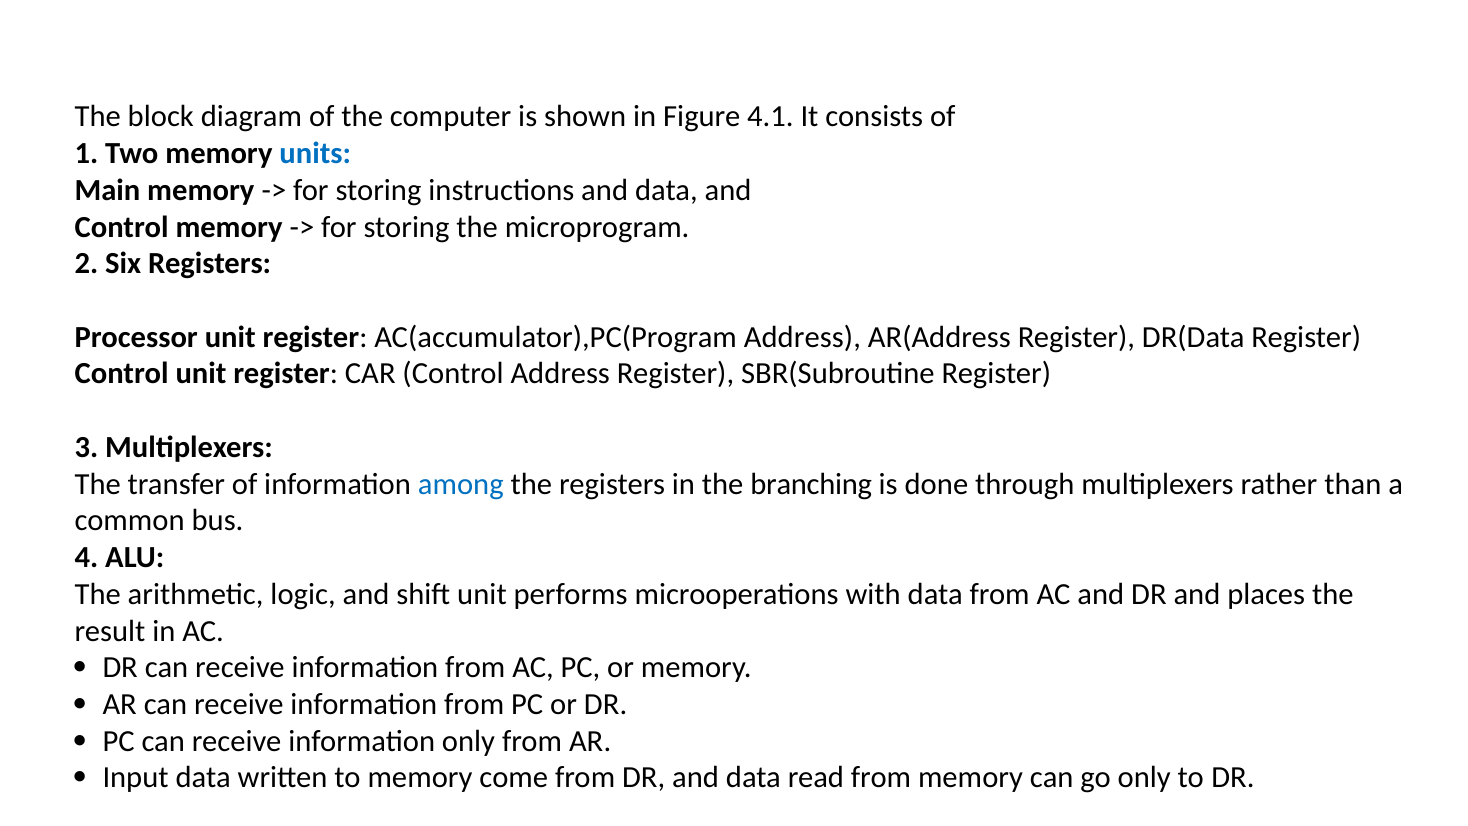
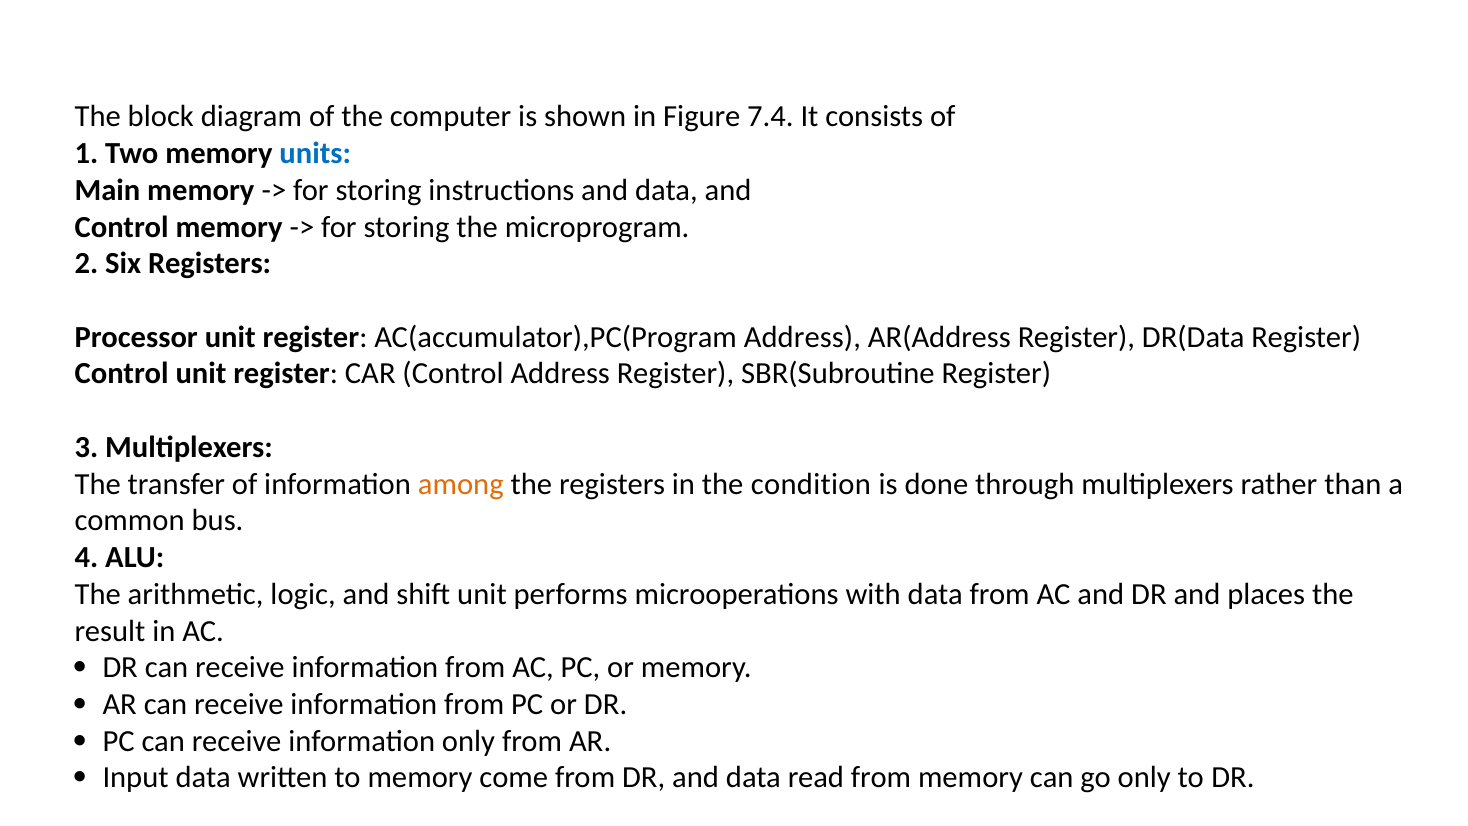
4.1: 4.1 -> 7.4
among colour: blue -> orange
branching: branching -> condition
